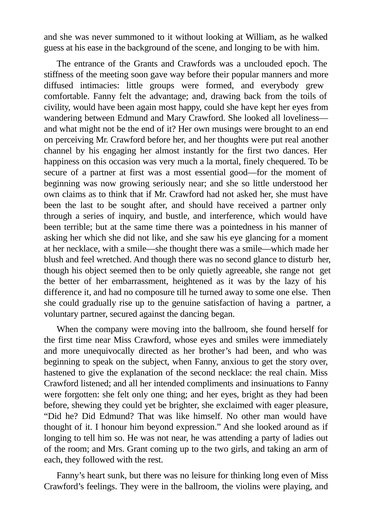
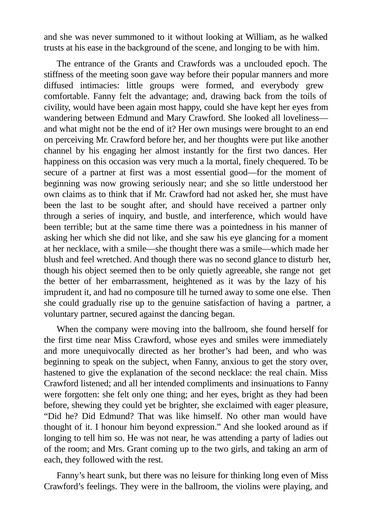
guess: guess -> trusts
put real: real -> like
difference: difference -> imprudent
